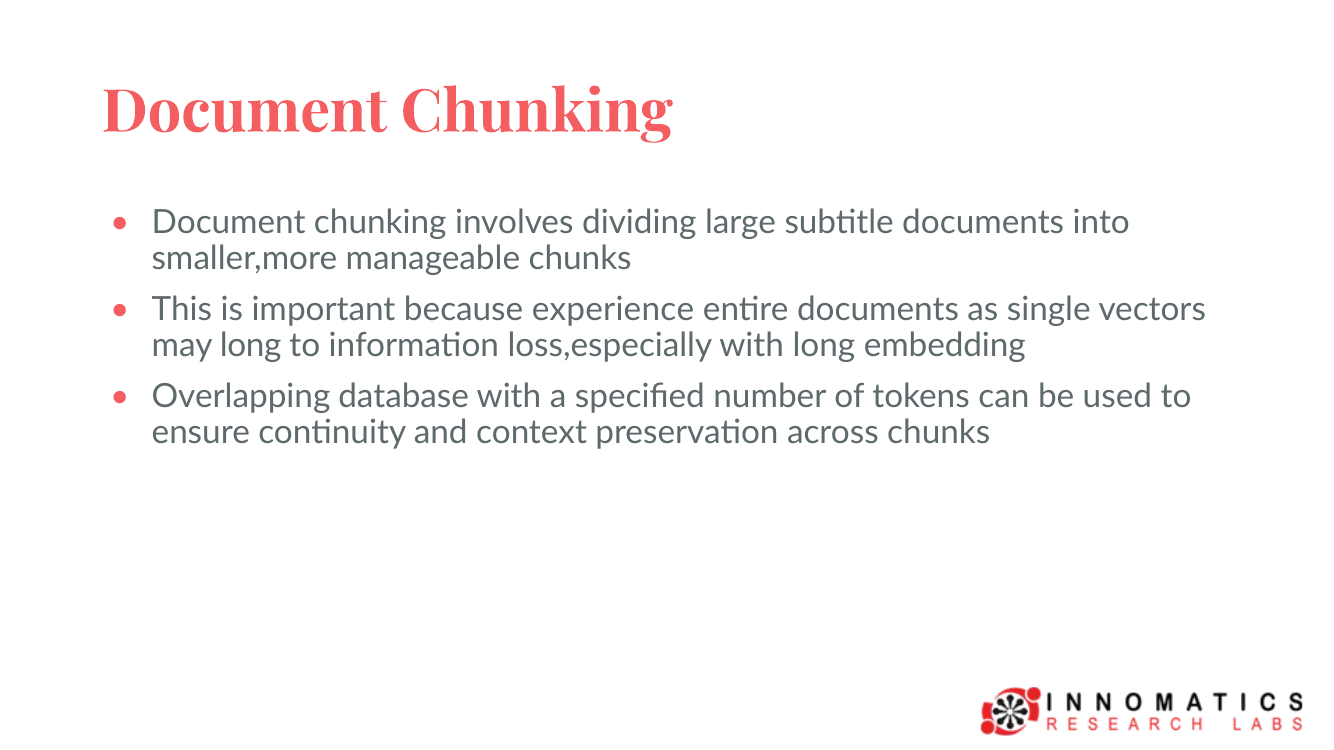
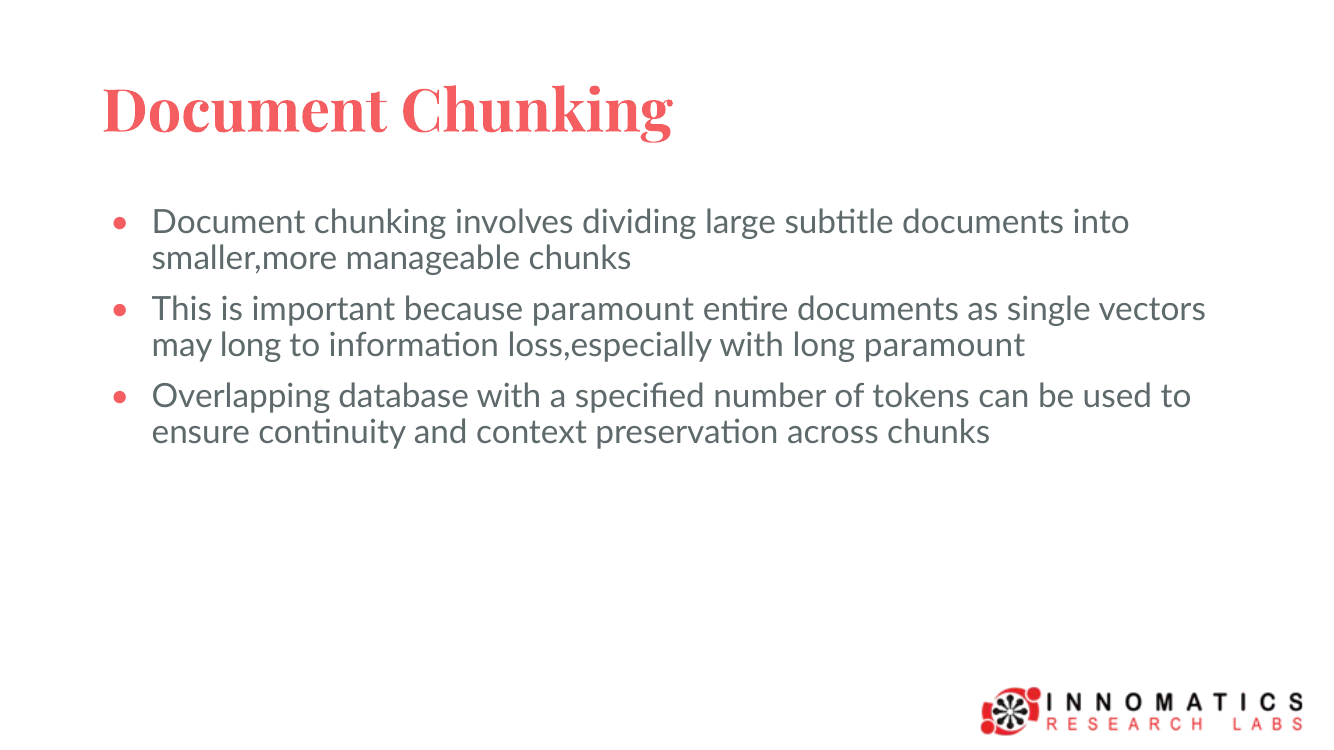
because experience: experience -> paramount
long embedding: embedding -> paramount
